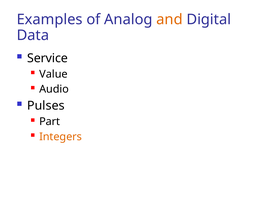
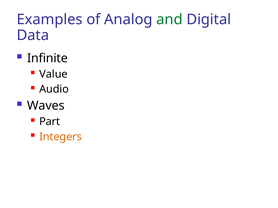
and colour: orange -> green
Service: Service -> Infinite
Pulses: Pulses -> Waves
